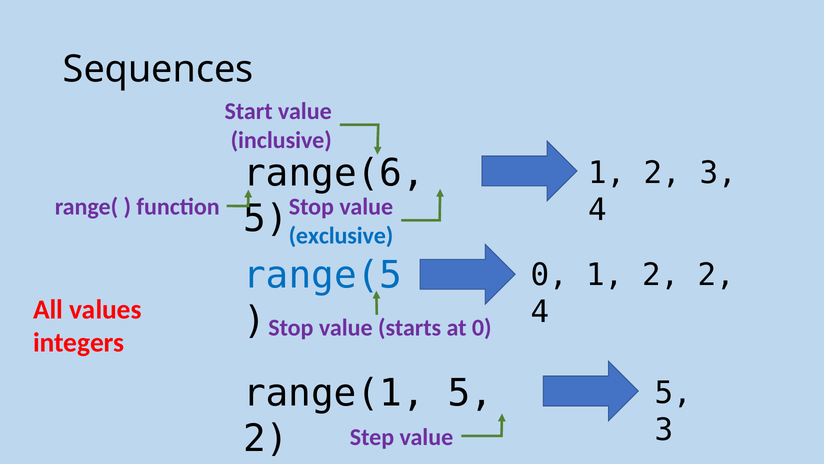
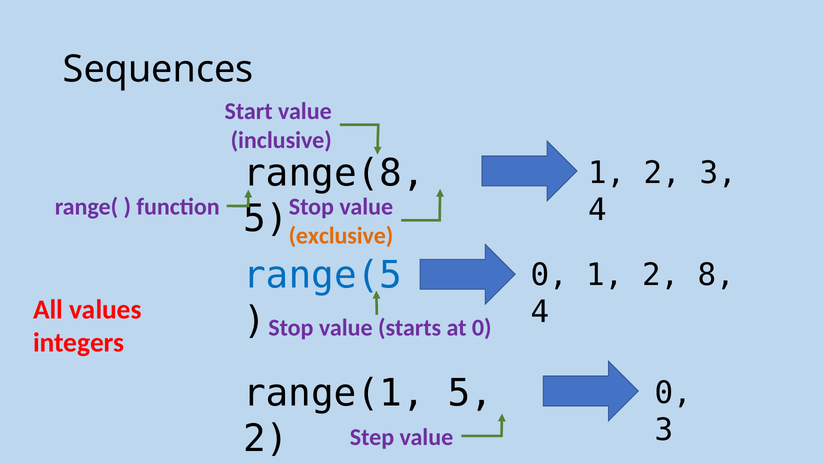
range(6: range(6 -> range(8
exclusive colour: blue -> orange
2 2: 2 -> 8
5 at (673, 392): 5 -> 0
